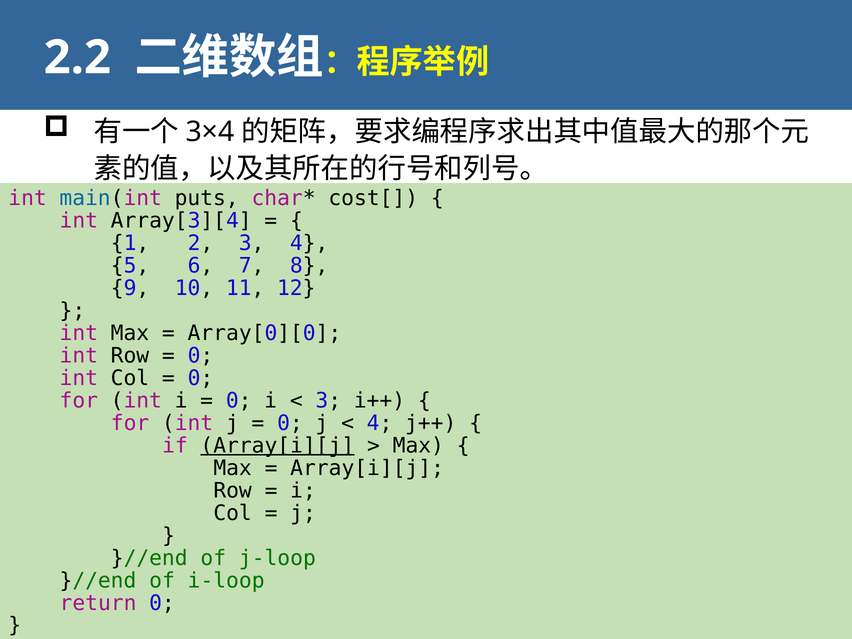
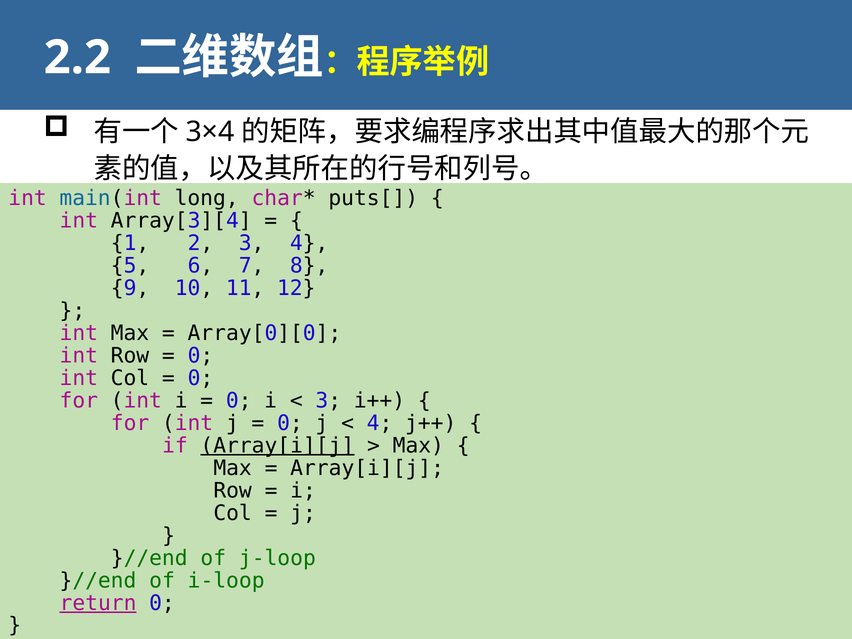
puts: puts -> long
cost[: cost[ -> puts[
return underline: none -> present
